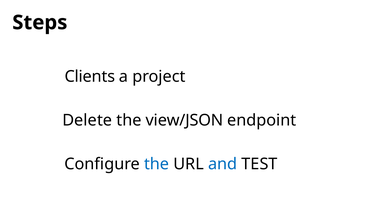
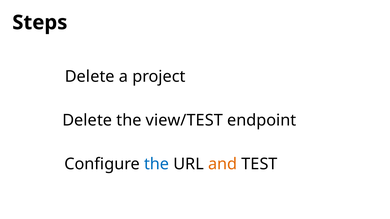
Clients at (90, 77): Clients -> Delete
view/JSON: view/JSON -> view/TEST
and colour: blue -> orange
